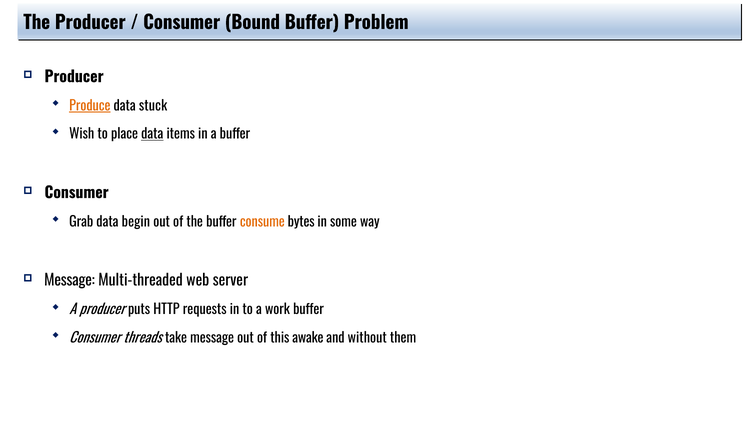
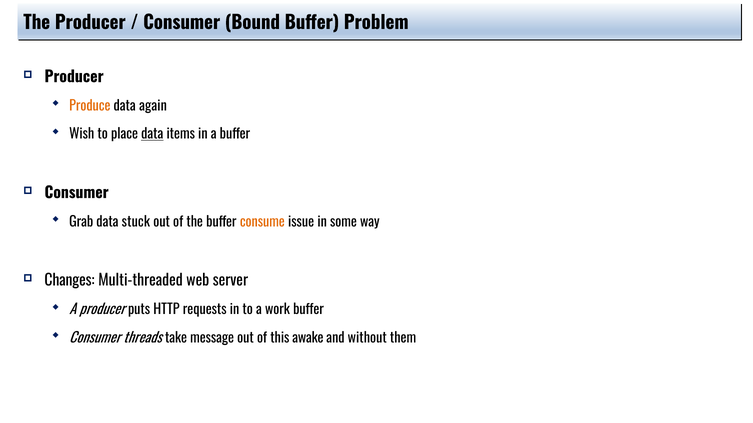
Produce underline: present -> none
stuck: stuck -> again
begin: begin -> stuck
bytes: bytes -> issue
Message at (70, 281): Message -> Changes
